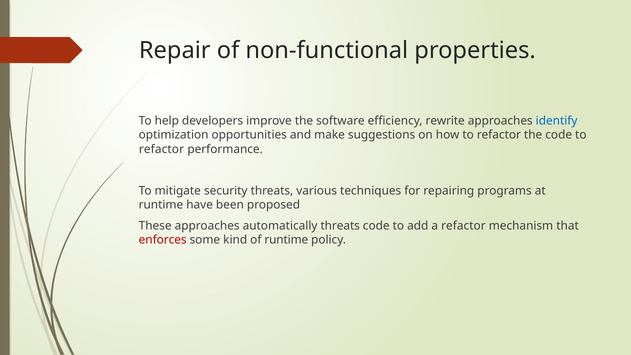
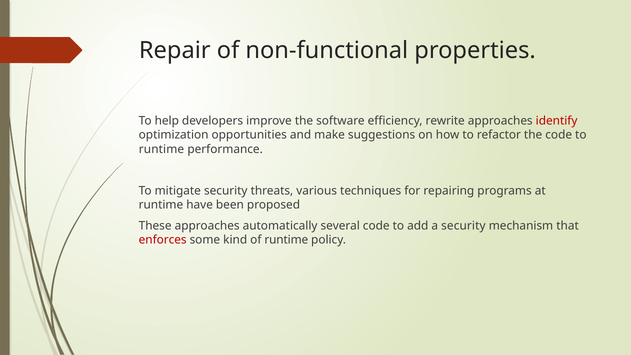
identify colour: blue -> red
refactor at (161, 149): refactor -> runtime
automatically threats: threats -> several
a refactor: refactor -> security
